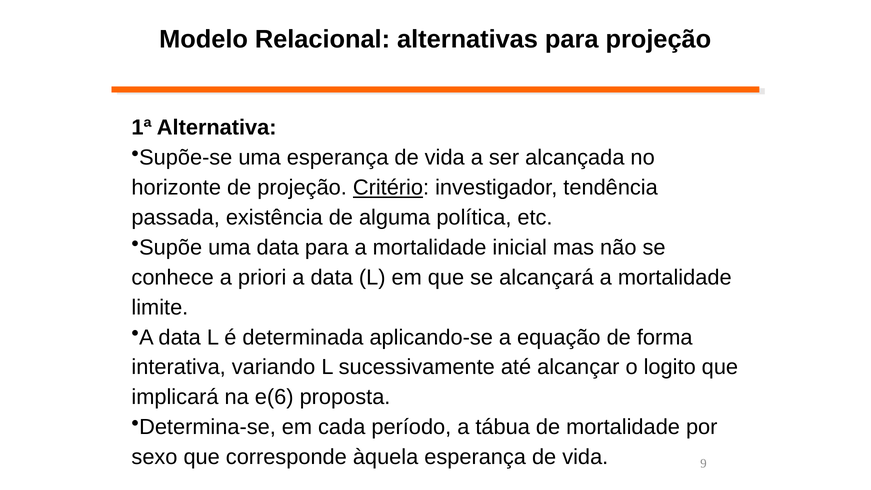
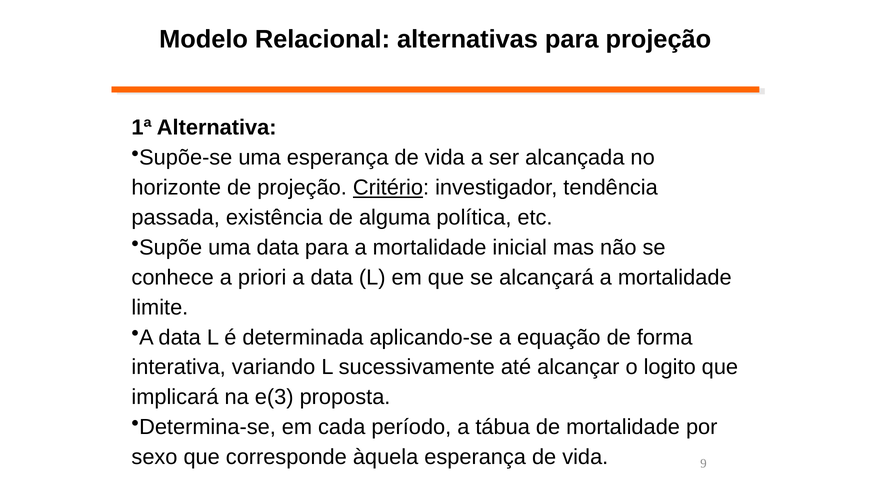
e(6: e(6 -> e(3
